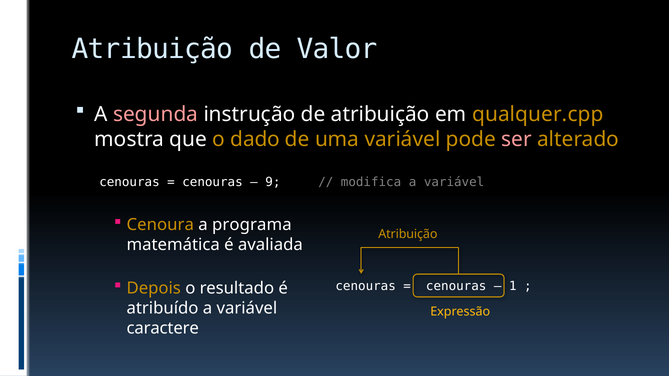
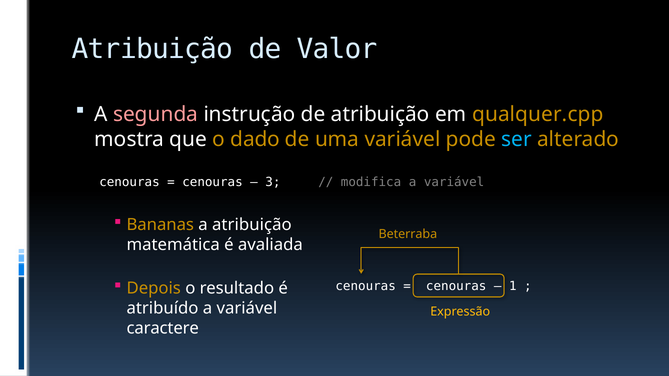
ser colour: pink -> light blue
9: 9 -> 3
Cenoura: Cenoura -> Bananas
a programa: programa -> atribuição
Atribuição at (408, 234): Atribuição -> Beterraba
